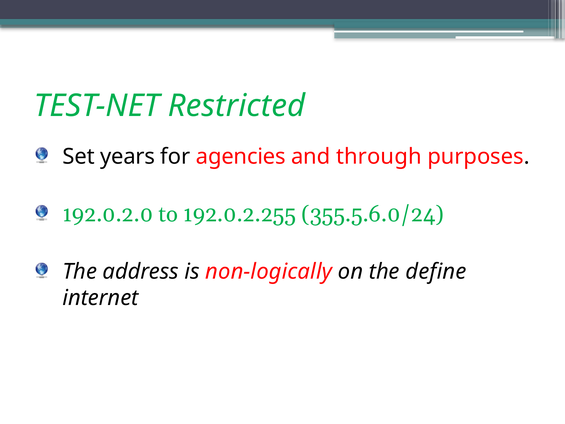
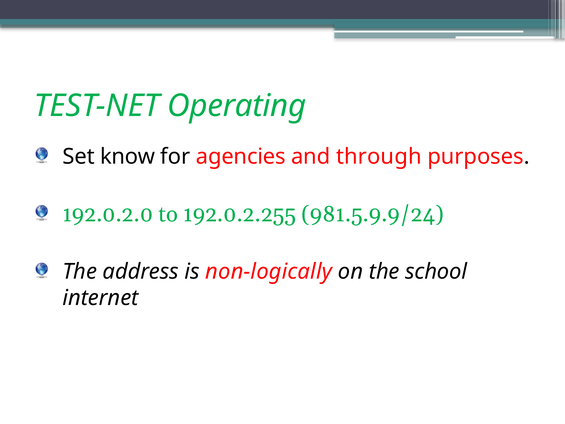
Restricted: Restricted -> Operating
years: years -> know
355.5.6.0/24: 355.5.6.0/24 -> 981.5.9.9/24
define: define -> school
